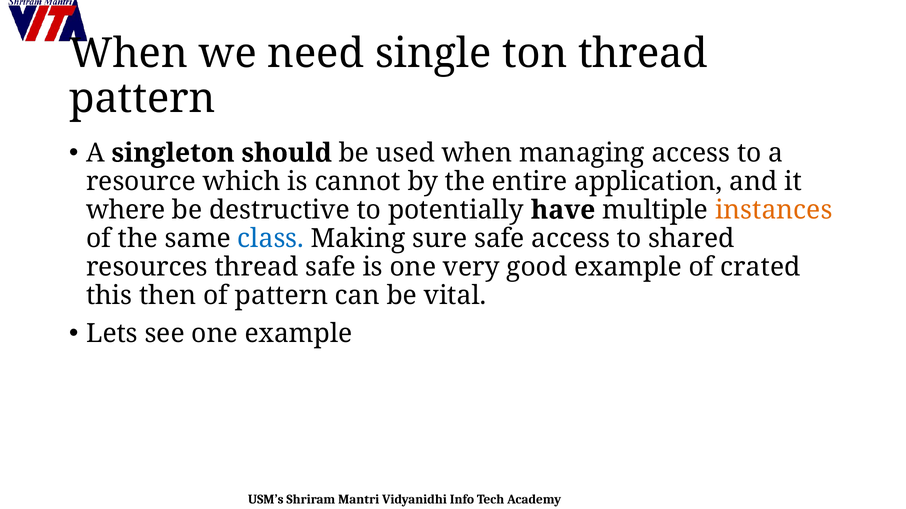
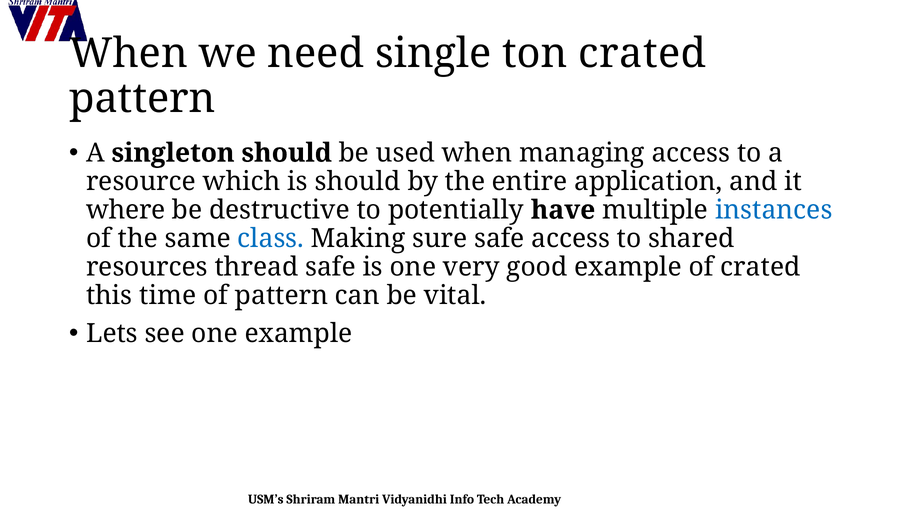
ton thread: thread -> crated
is cannot: cannot -> should
instances colour: orange -> blue
then: then -> time
